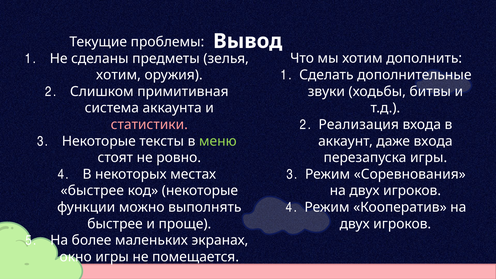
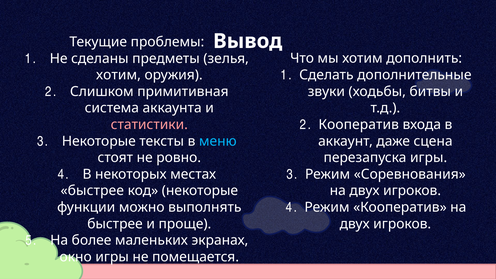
Реализация at (359, 125): Реализация -> Кооператив
меню colour: light green -> light blue
даже входа: входа -> сцена
